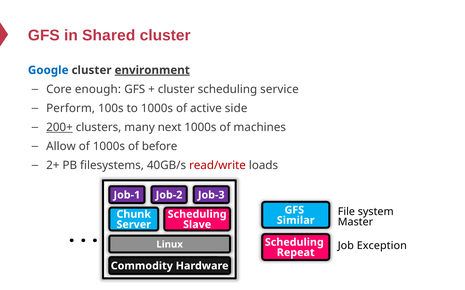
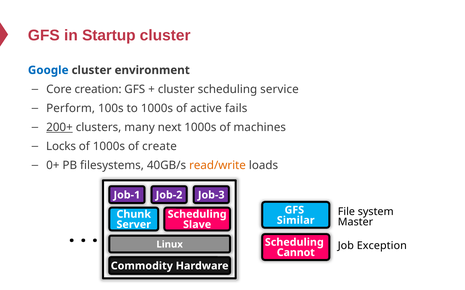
Shared: Shared -> Startup
environment underline: present -> none
enough: enough -> creation
side: side -> fails
Allow: Allow -> Locks
before: before -> create
2+: 2+ -> 0+
read/write colour: red -> orange
Repeat: Repeat -> Cannot
